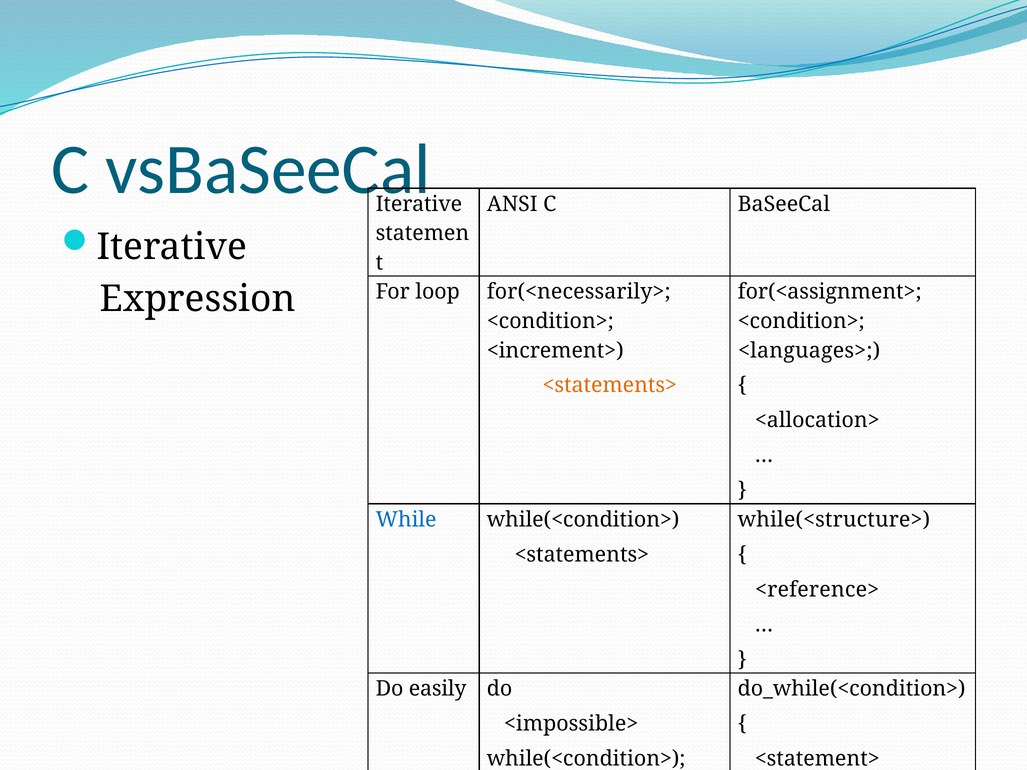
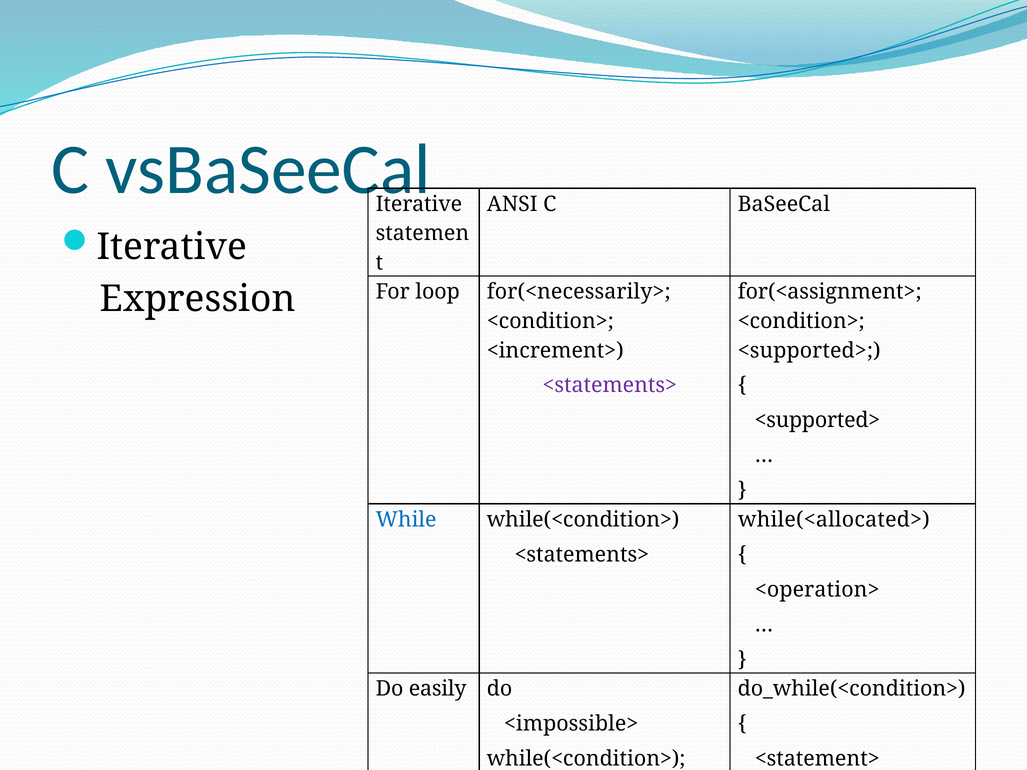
<languages> at (809, 351): <languages> -> <supported>
<statements> at (610, 386) colour: orange -> purple
<allocation> at (817, 421): <allocation> -> <supported>
while(<structure>: while(<structure> -> while(<allocated>
<reference>: <reference> -> <operation>
